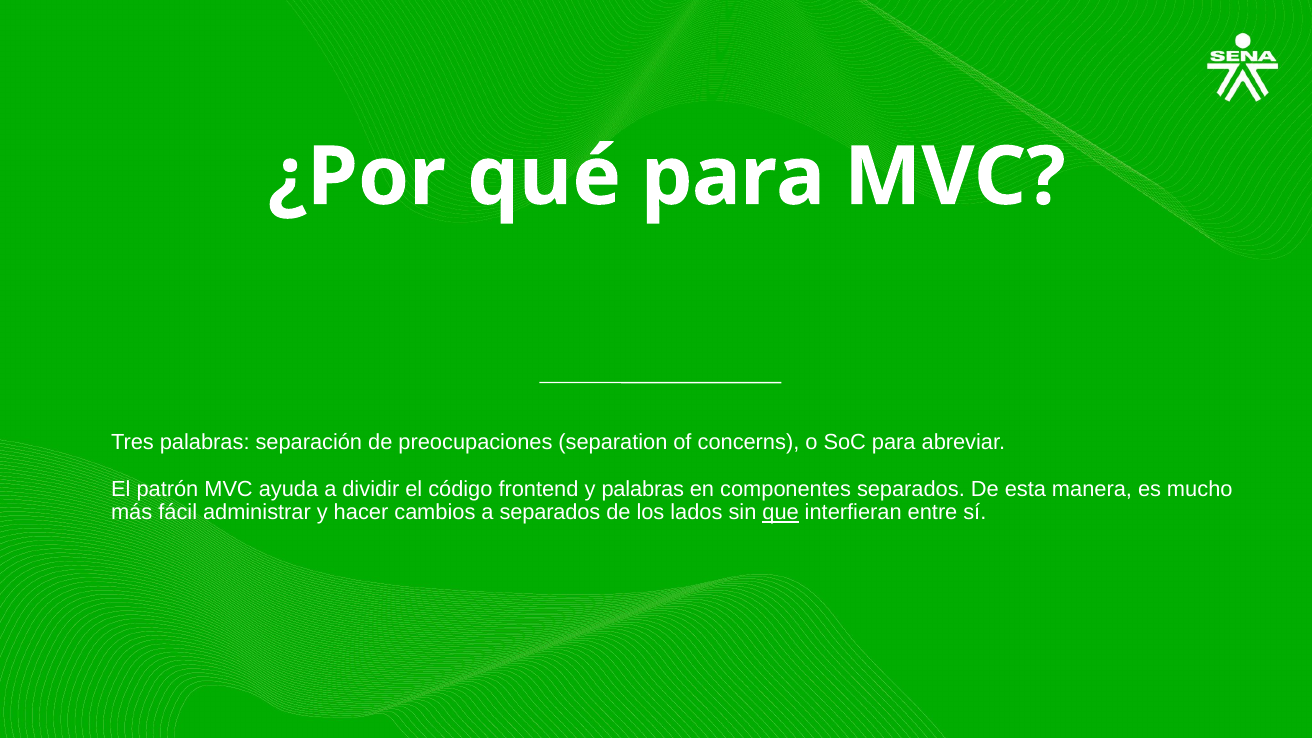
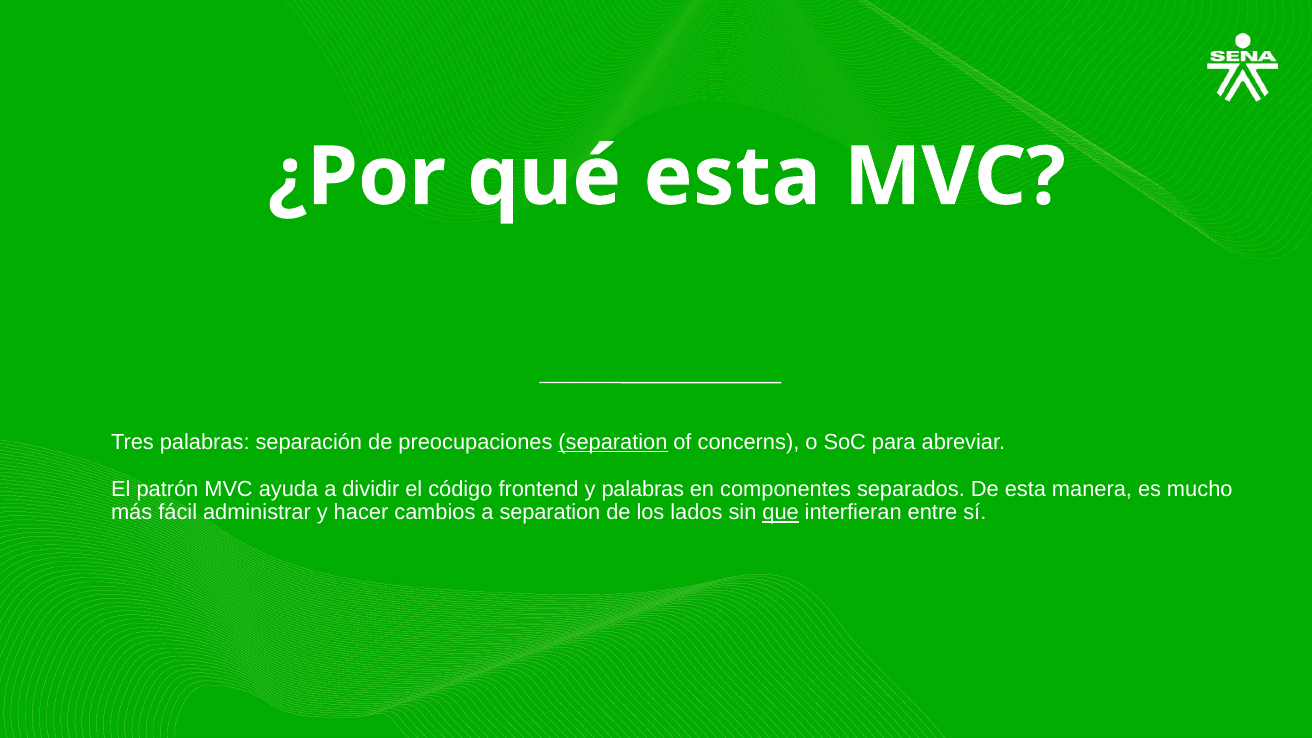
qué para: para -> esta
separation at (613, 442) underline: none -> present
a separados: separados -> separation
